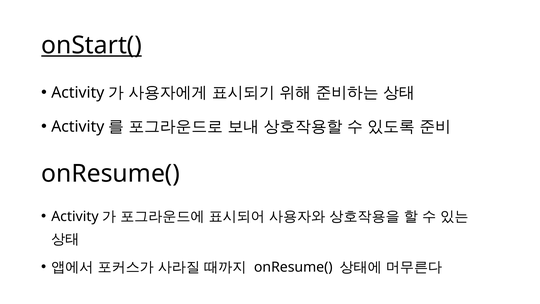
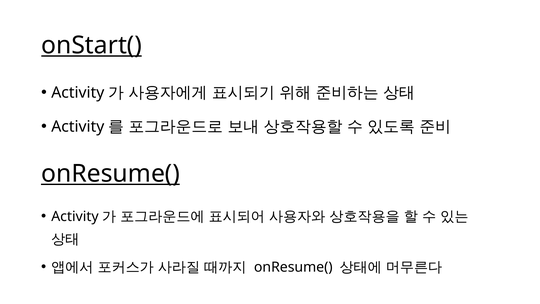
onResume( at (110, 174) underline: none -> present
